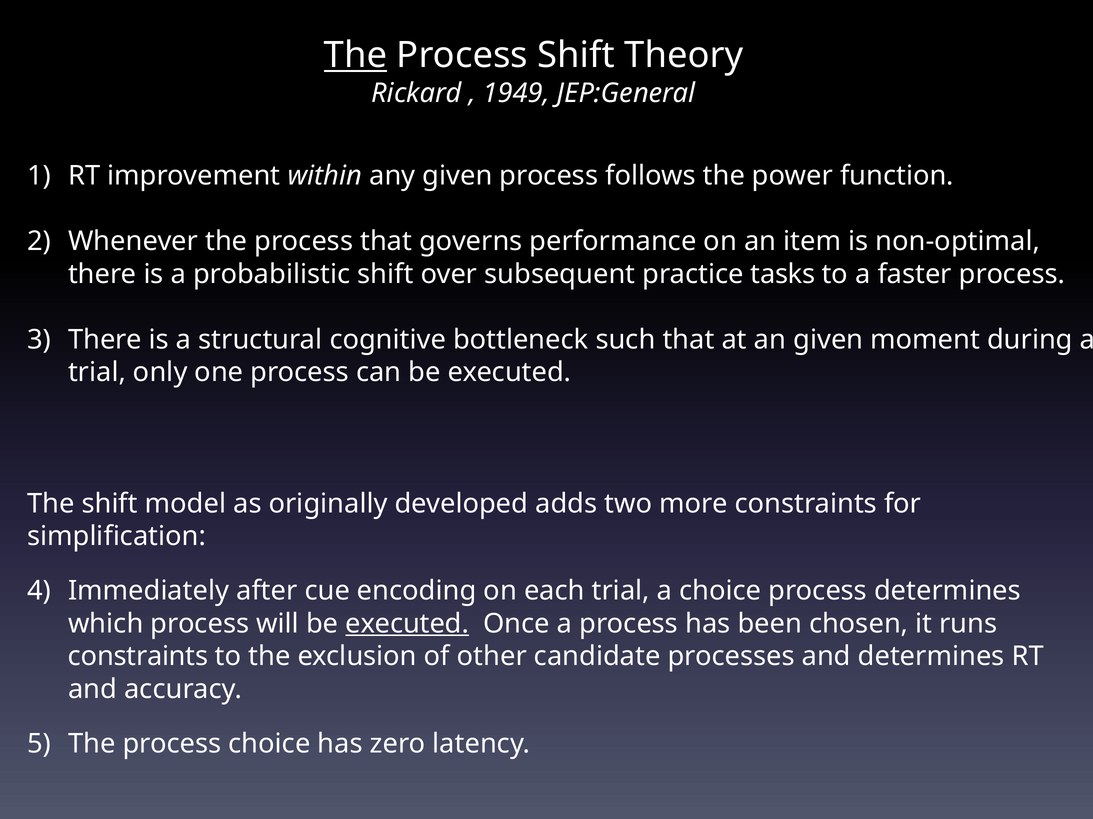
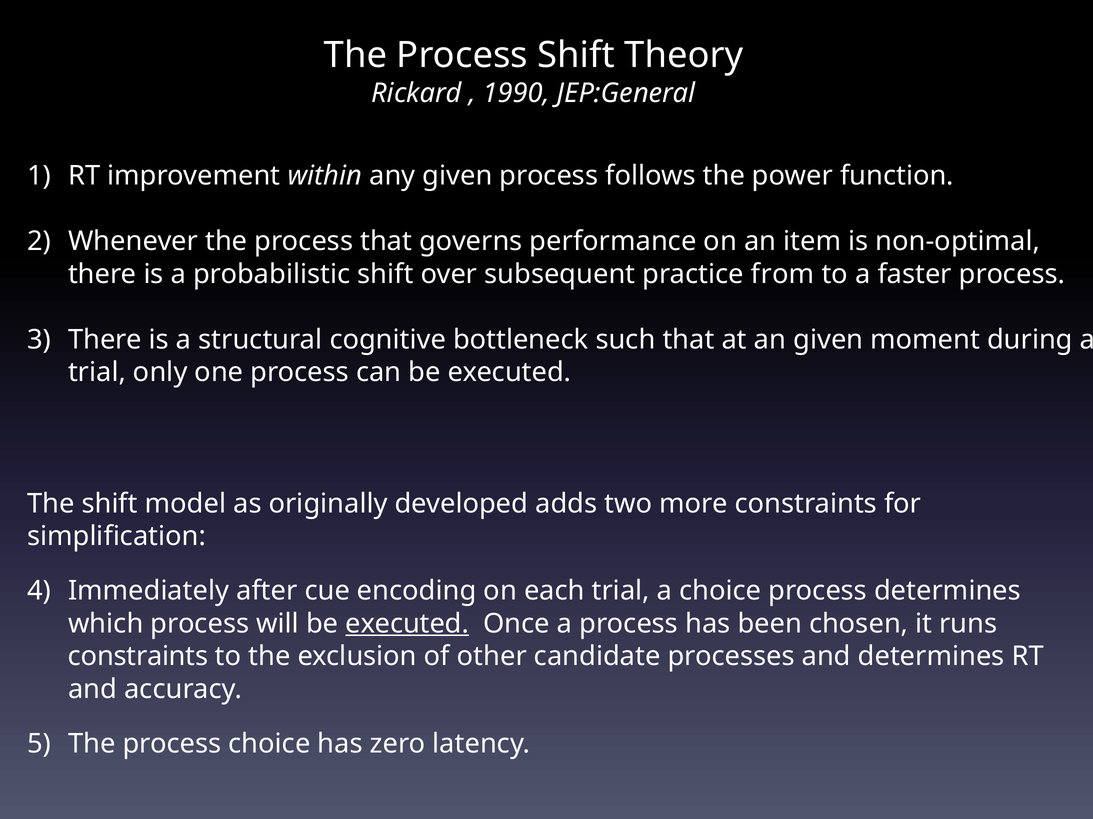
The at (355, 55) underline: present -> none
1949: 1949 -> 1990
tasks: tasks -> from
